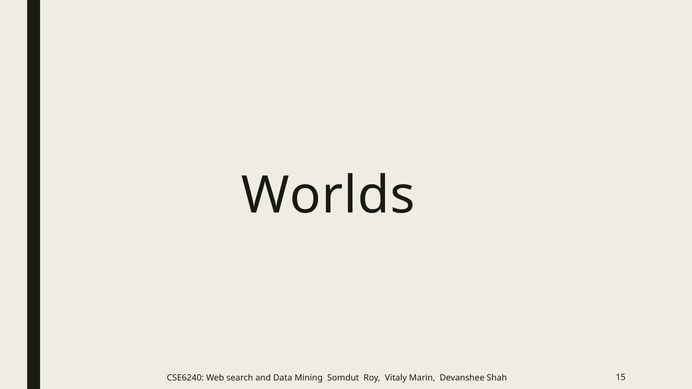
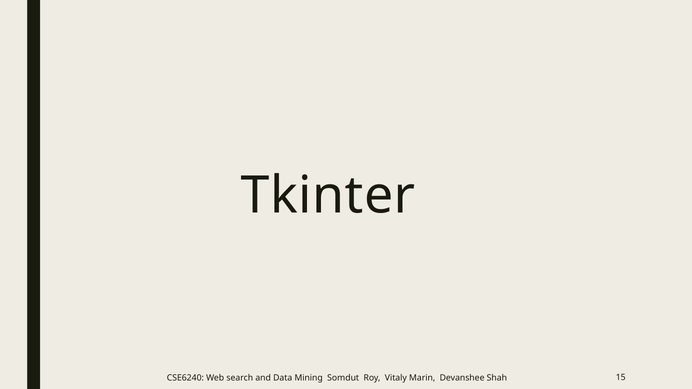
Worlds: Worlds -> Tkinter
